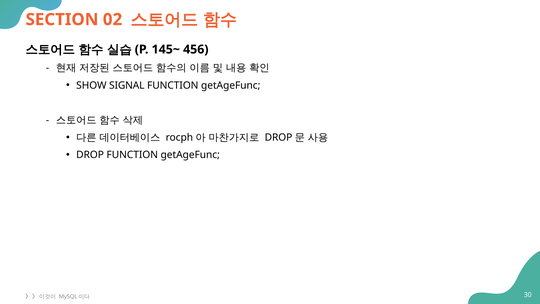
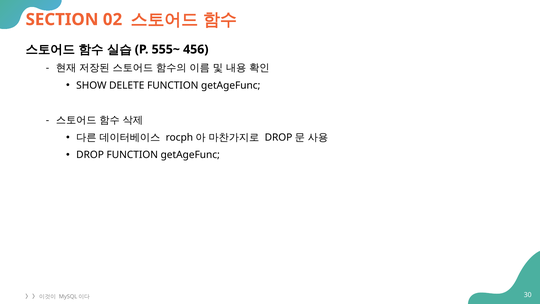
145~: 145~ -> 555~
SIGNAL: SIGNAL -> DELETE
